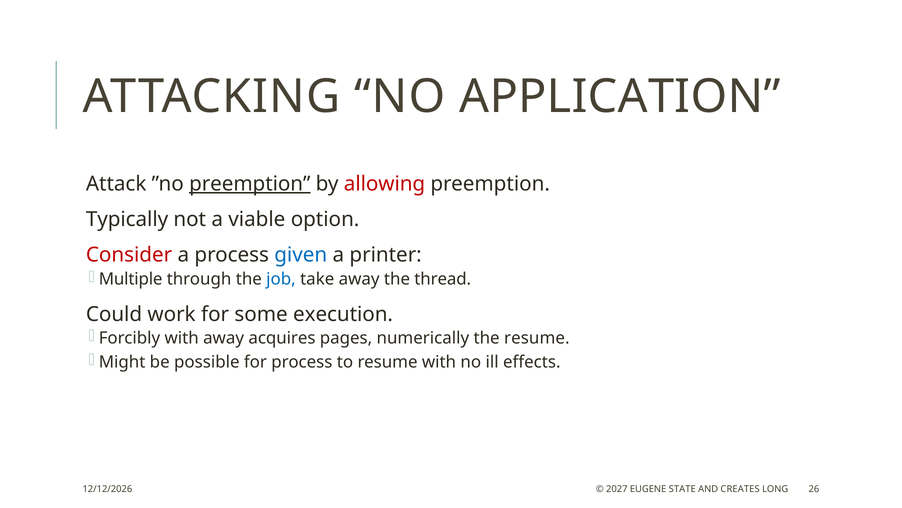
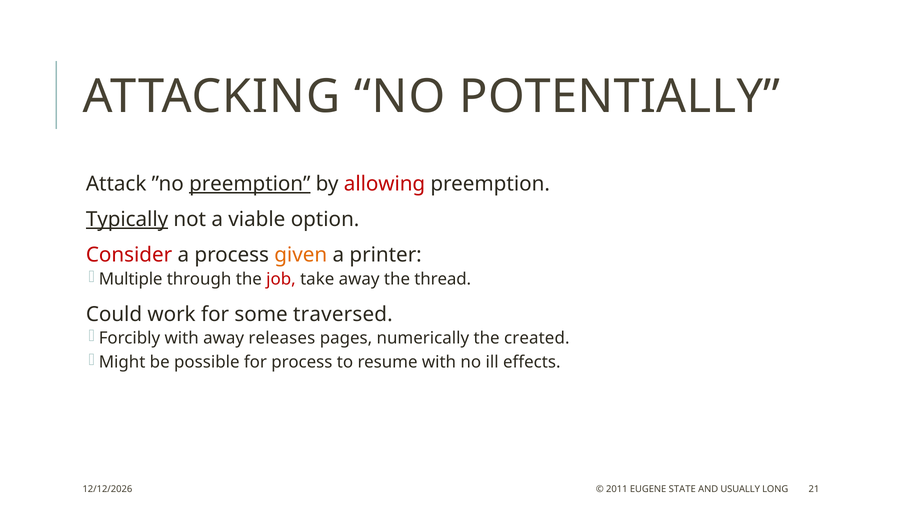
APPLICATION: APPLICATION -> POTENTIALLY
Typically underline: none -> present
given colour: blue -> orange
job colour: blue -> red
execution: execution -> traversed
acquires: acquires -> releases
the resume: resume -> created
2027: 2027 -> 2011
CREATES: CREATES -> USUALLY
26: 26 -> 21
